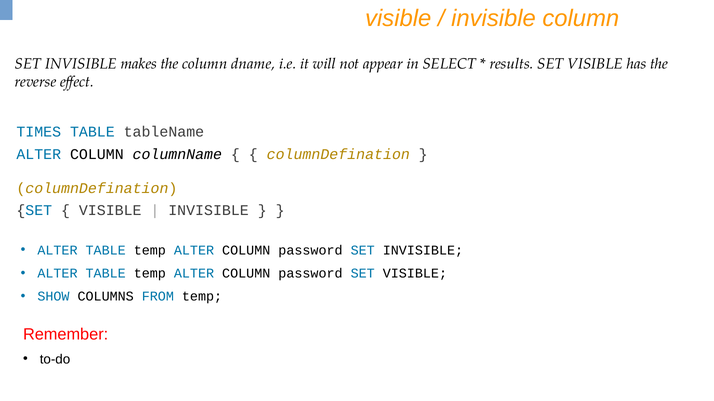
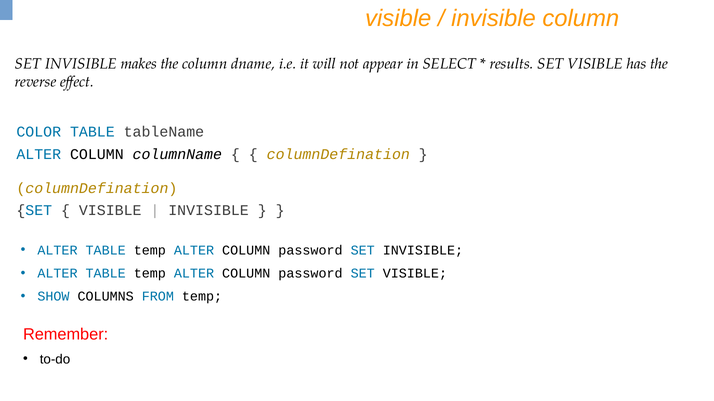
TIMES: TIMES -> COLOR
